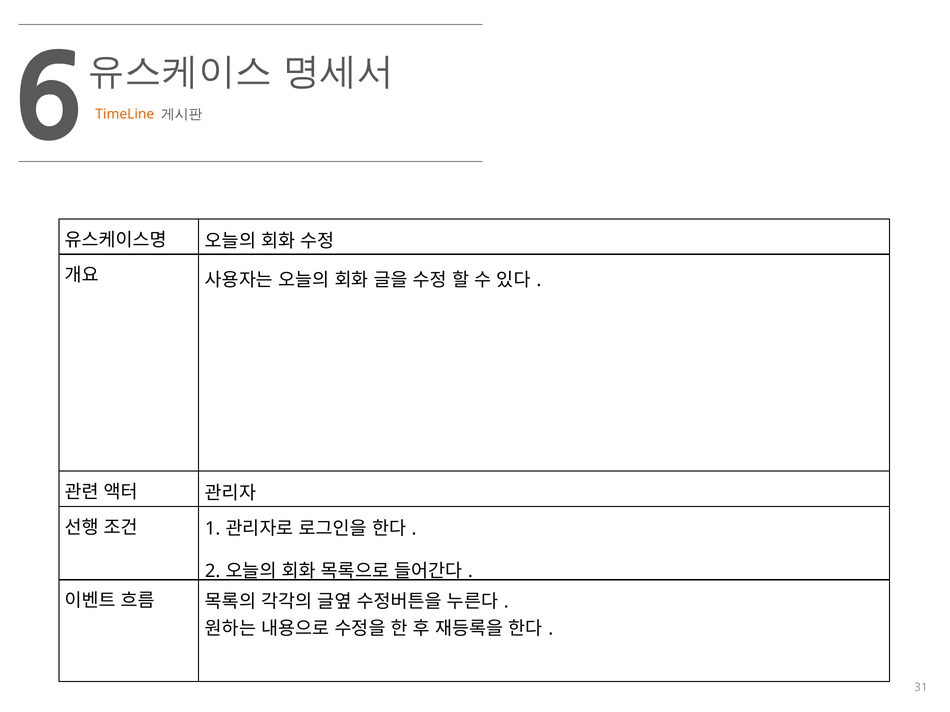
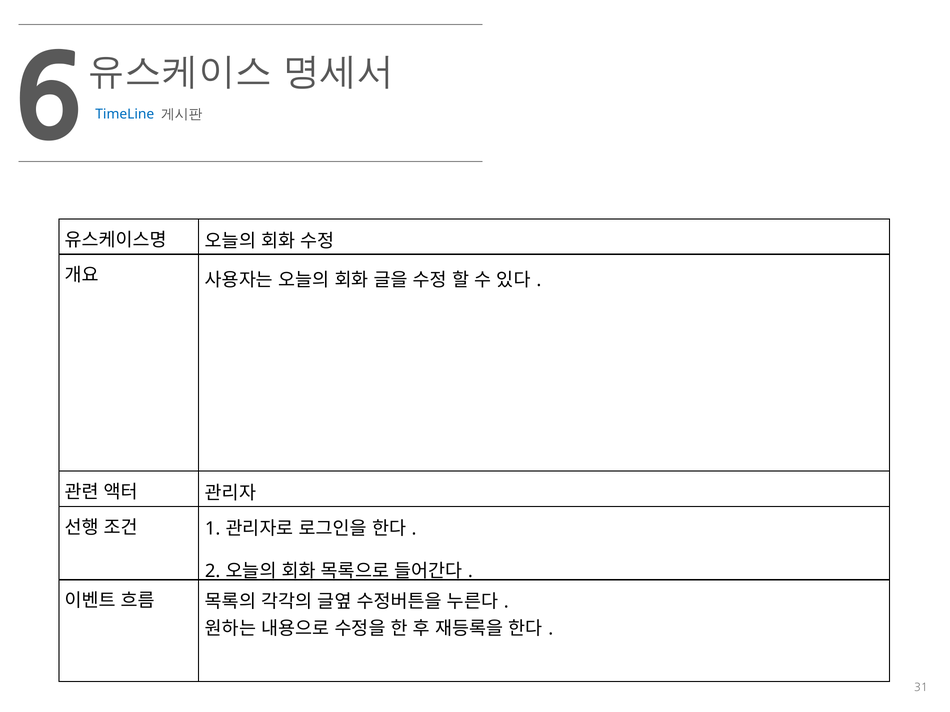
TimeLine colour: orange -> blue
